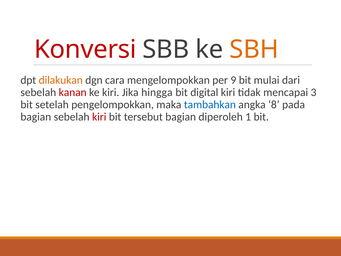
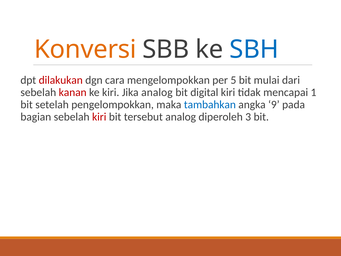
Konversi colour: red -> orange
SBH colour: orange -> blue
dilakukan colour: orange -> red
9: 9 -> 5
Jika hingga: hingga -> analog
3: 3 -> 1
8: 8 -> 9
tersebut bagian: bagian -> analog
1: 1 -> 3
